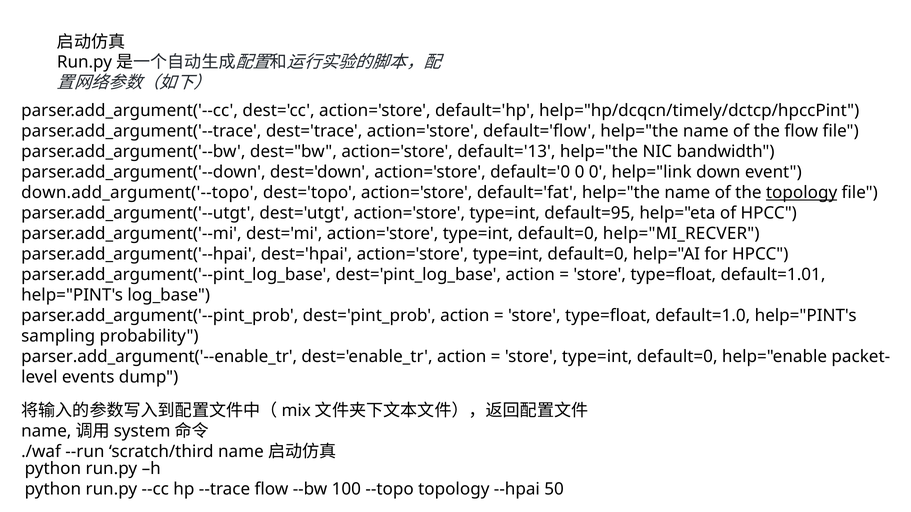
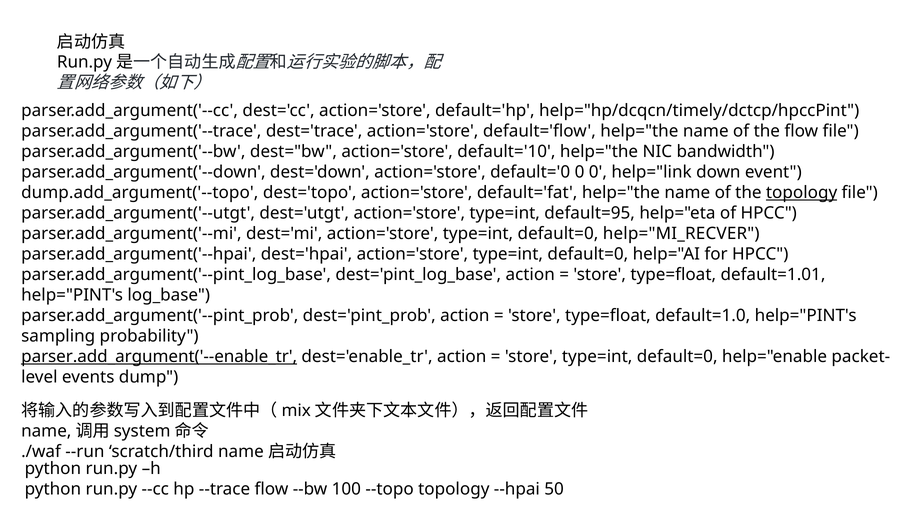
default='13: default='13 -> default='10
down.add_argument('--topo: down.add_argument('--topo -> dump.add_argument('--topo
parser.add_argument('--enable_tr underline: none -> present
